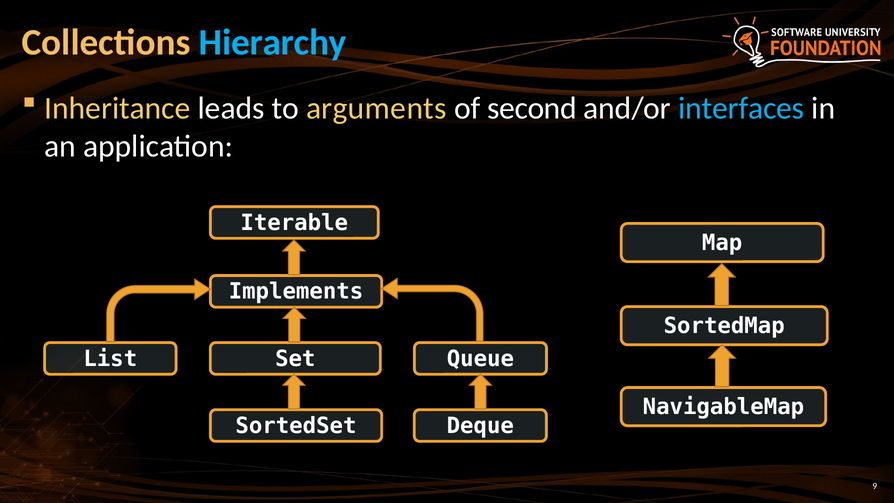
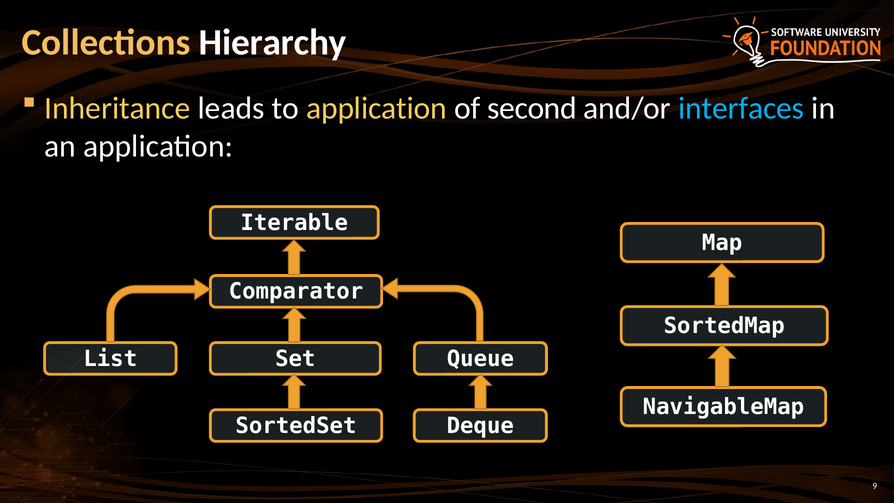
Hierarchy colour: light blue -> white
to arguments: arguments -> application
Implements: Implements -> Comparator
